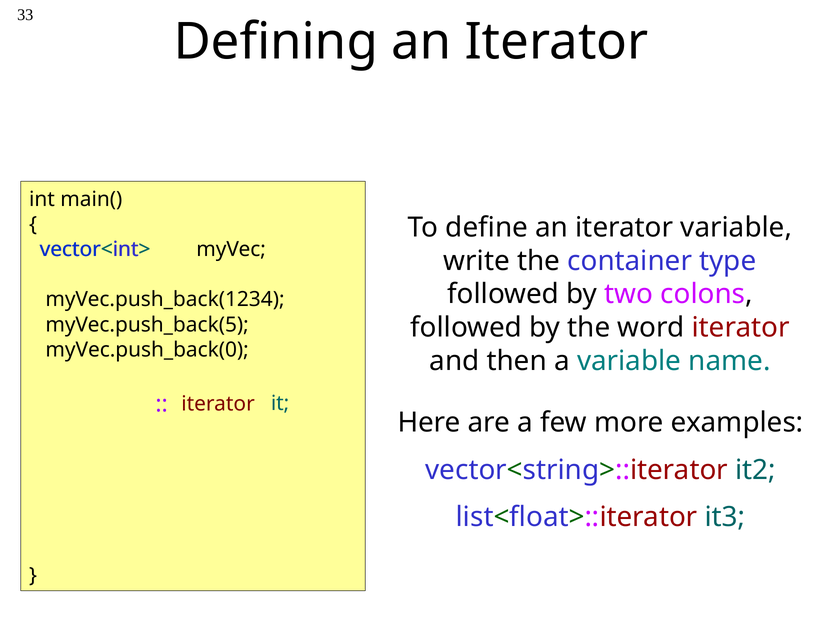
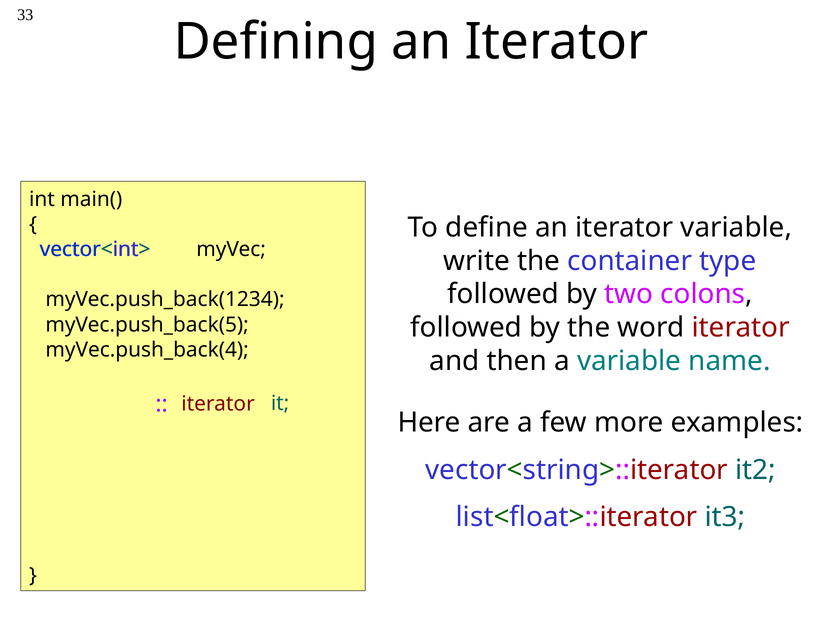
myVec.push_back(0: myVec.push_back(0 -> myVec.push_back(4
